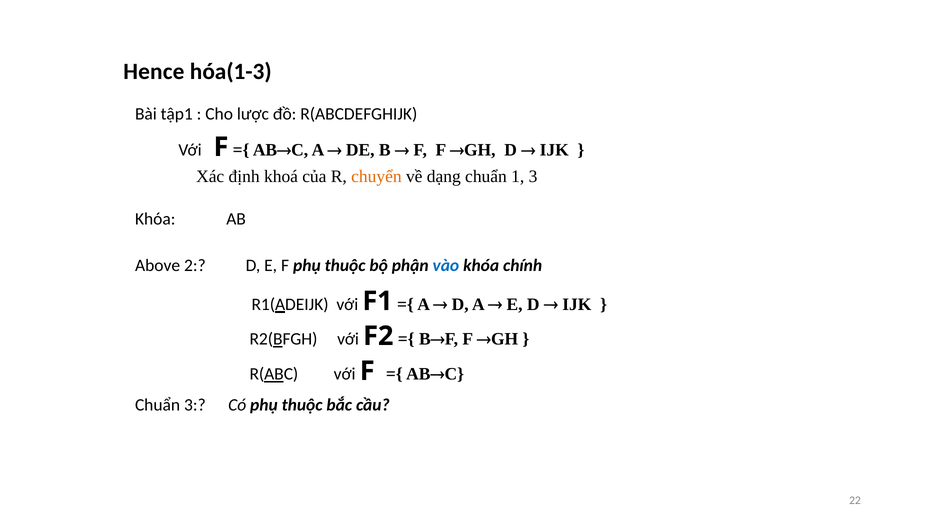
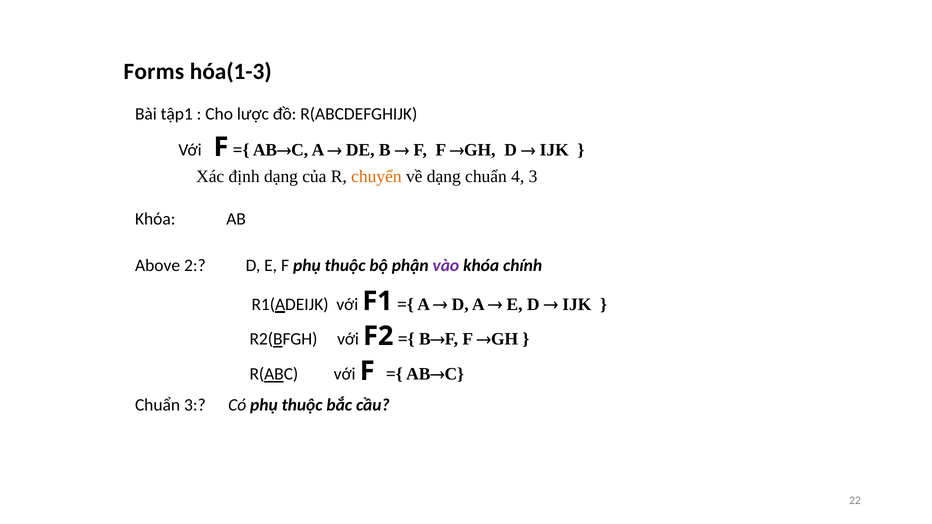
Hence: Hence -> Forms
định khoá: khoá -> dạng
1: 1 -> 4
vào colour: blue -> purple
